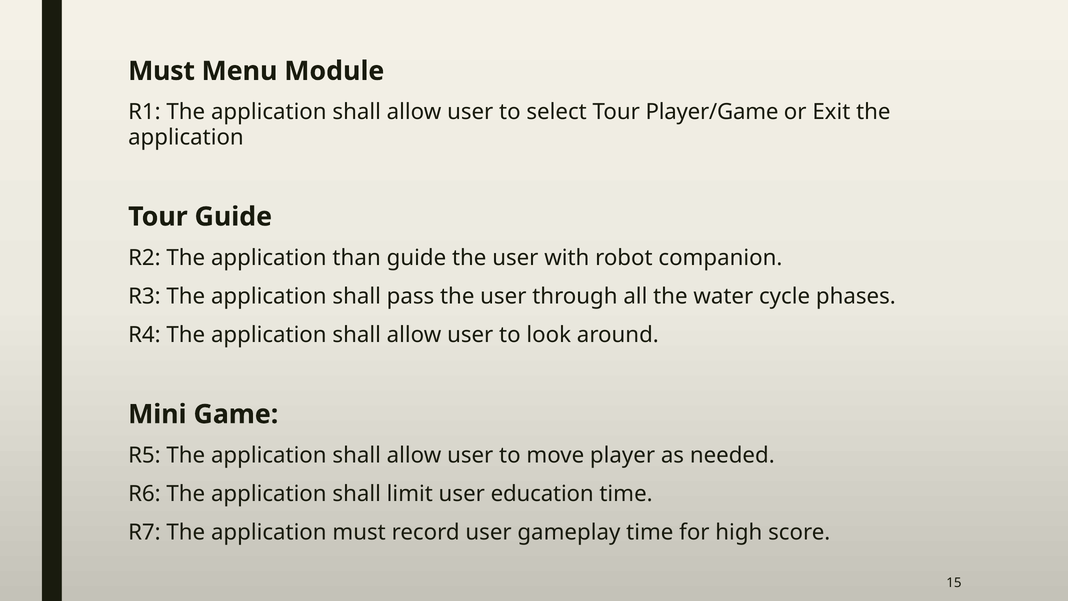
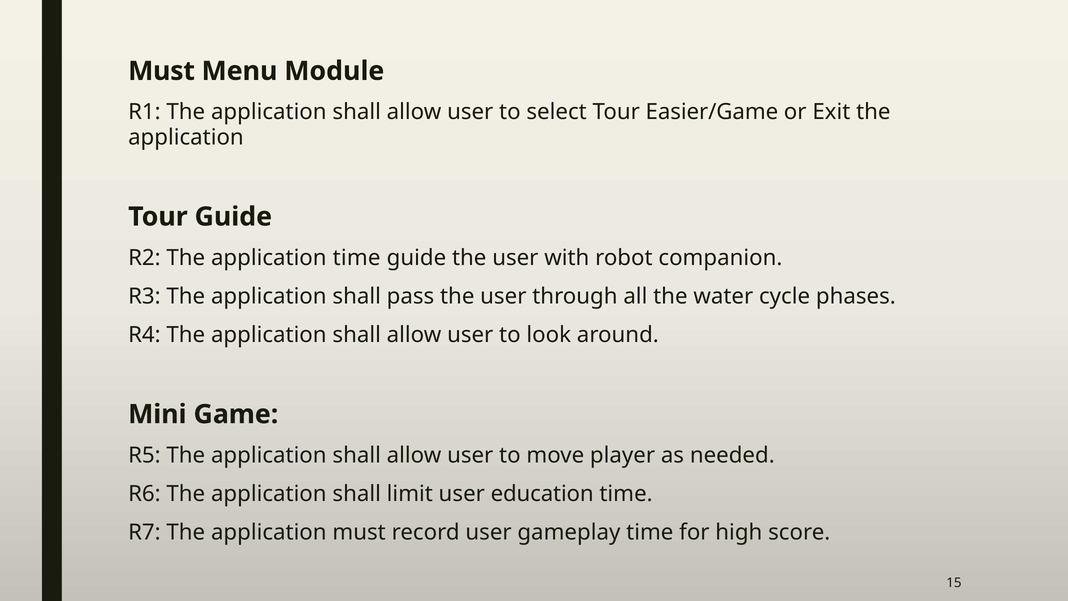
Player/Game: Player/Game -> Easier/Game
application than: than -> time
